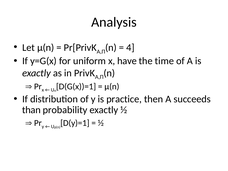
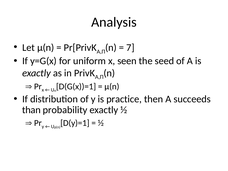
4: 4 -> 7
have: have -> seen
time: time -> seed
